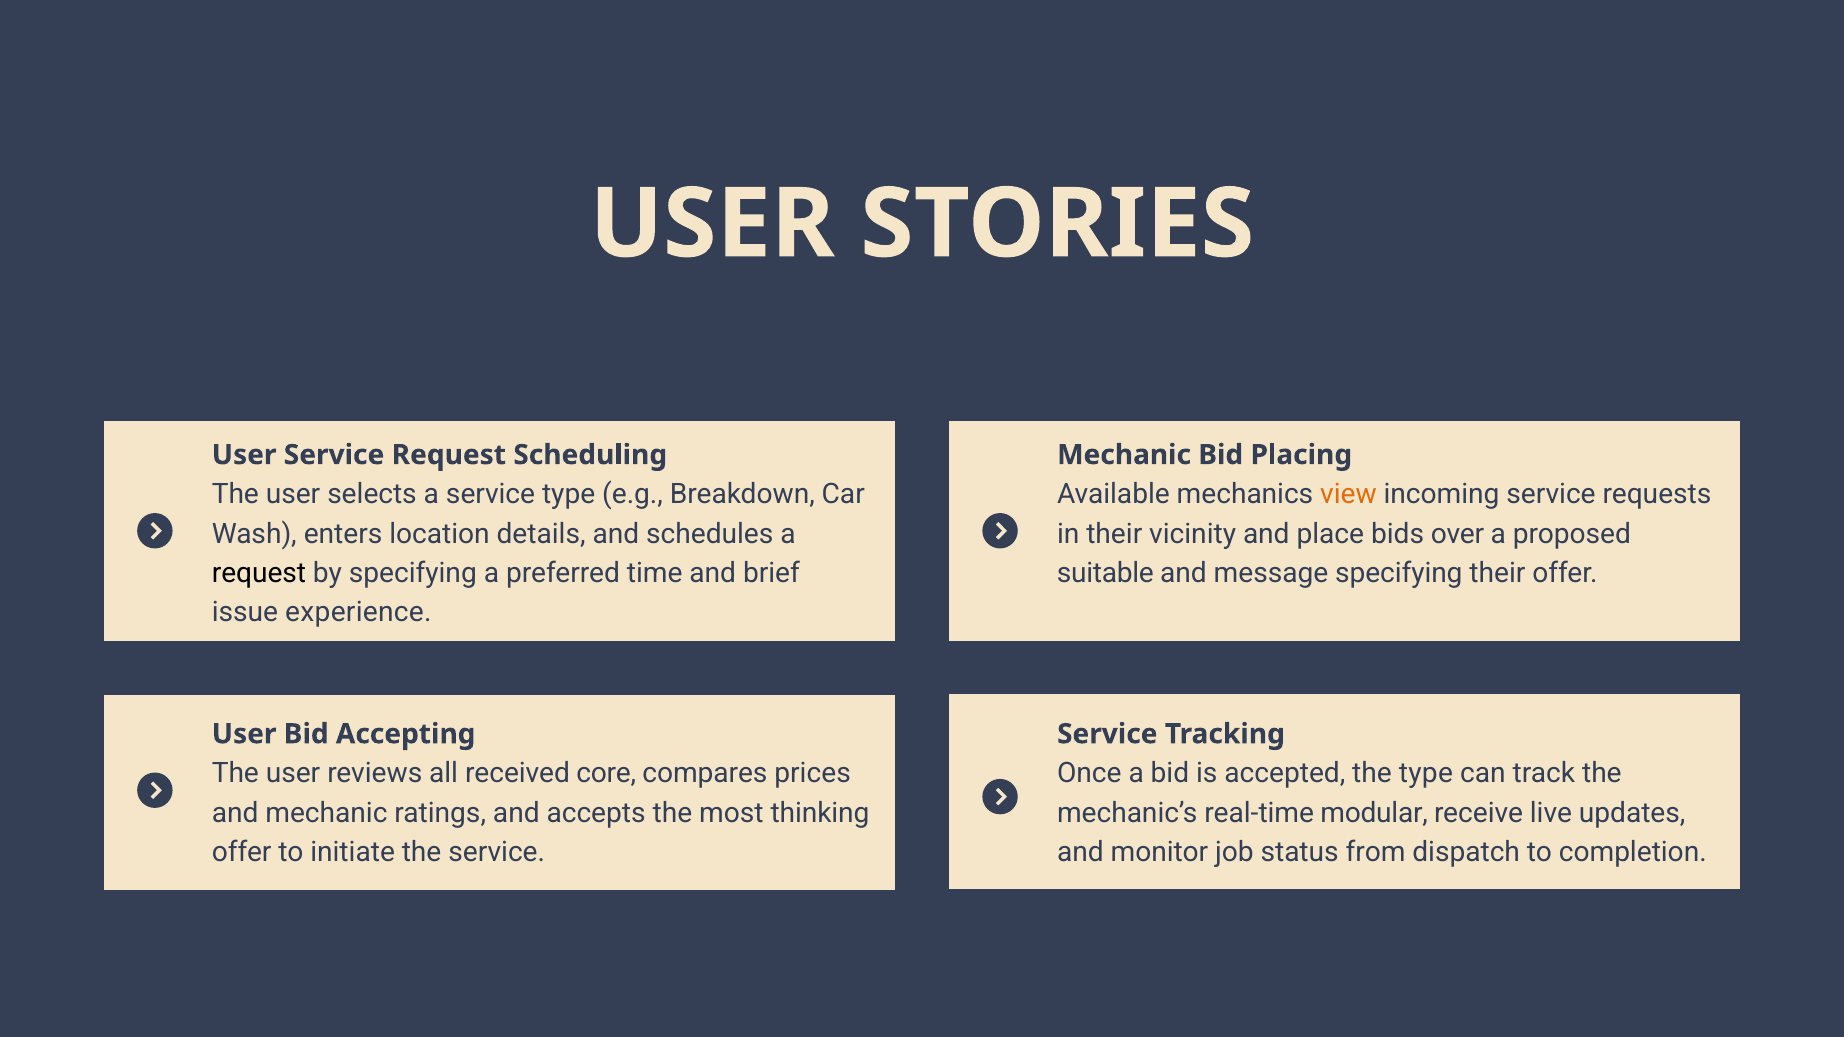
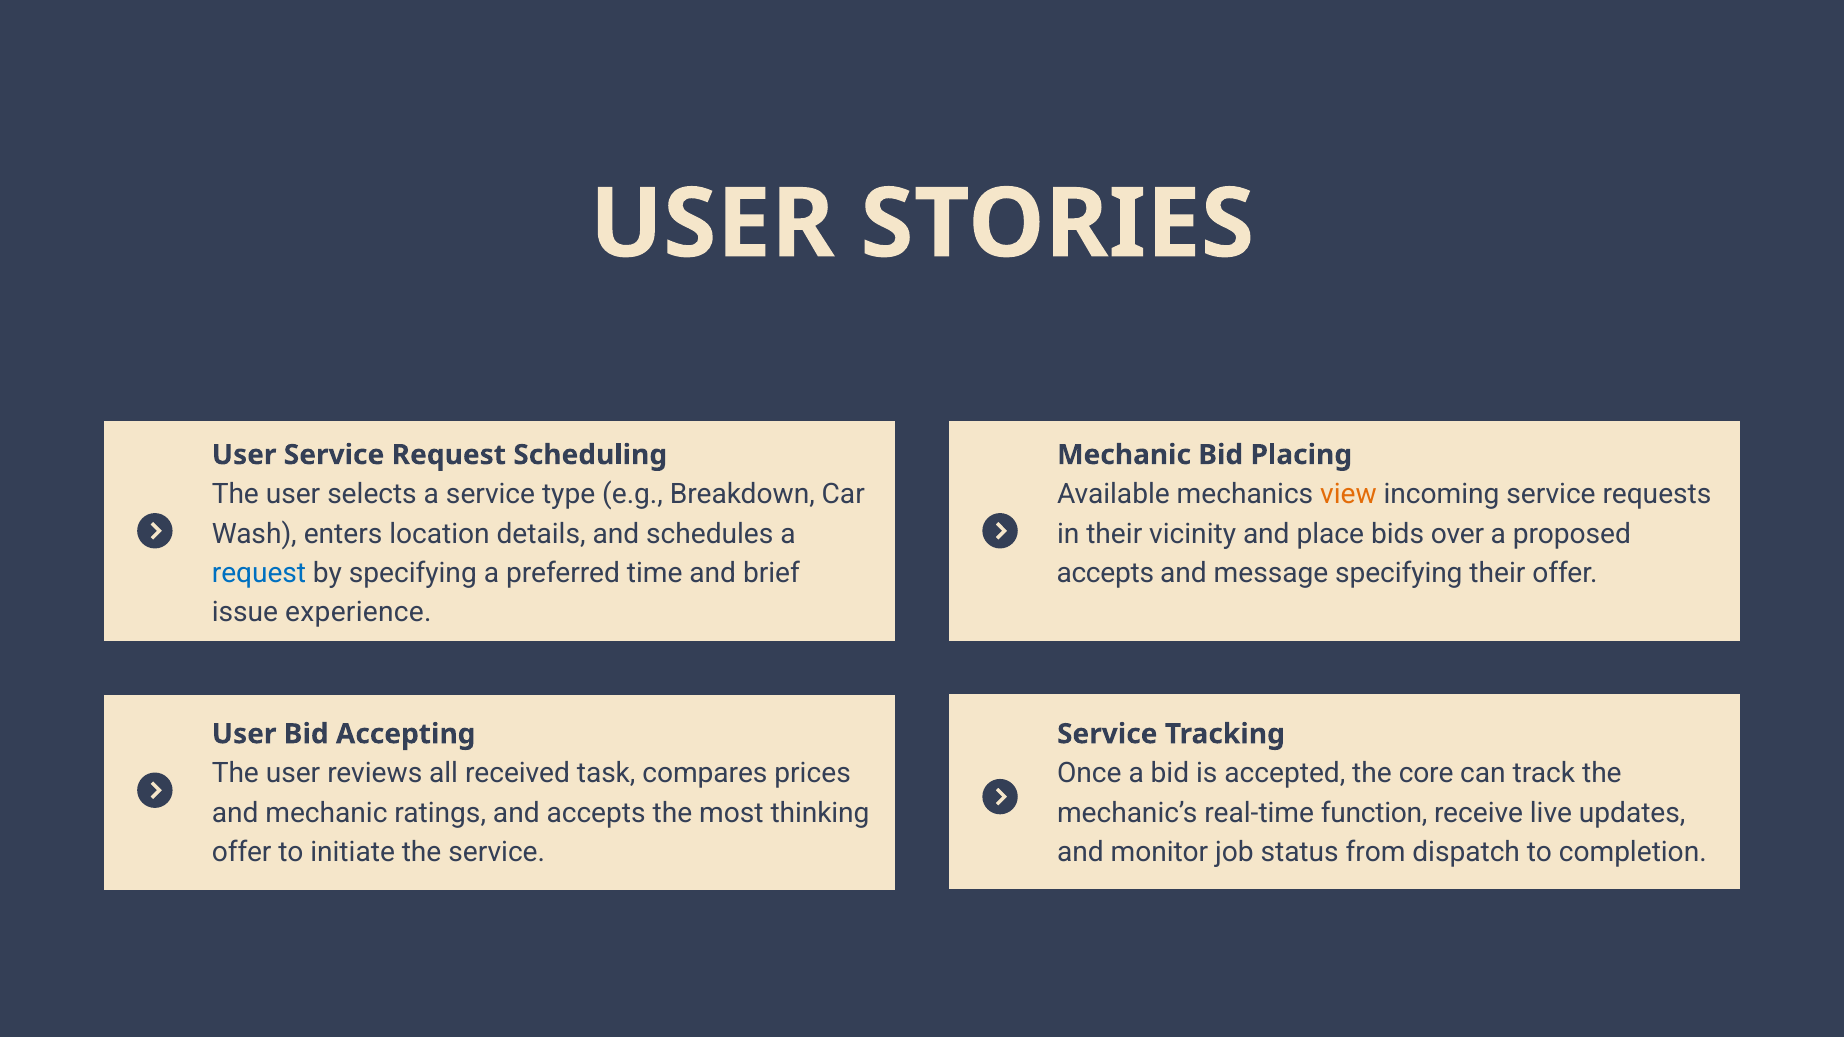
request at (259, 573) colour: black -> blue
suitable at (1105, 573): suitable -> accepts
core: core -> task
the type: type -> core
modular: modular -> function
